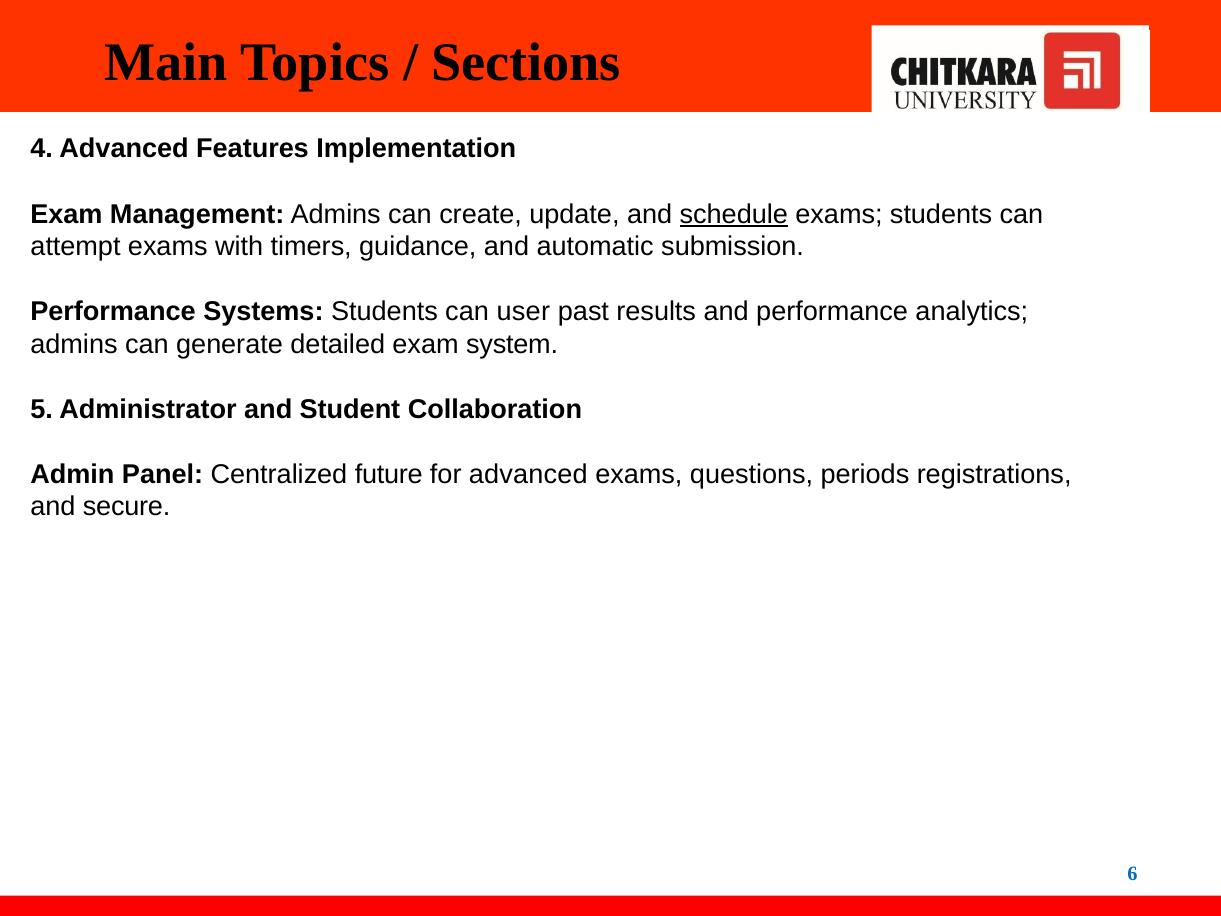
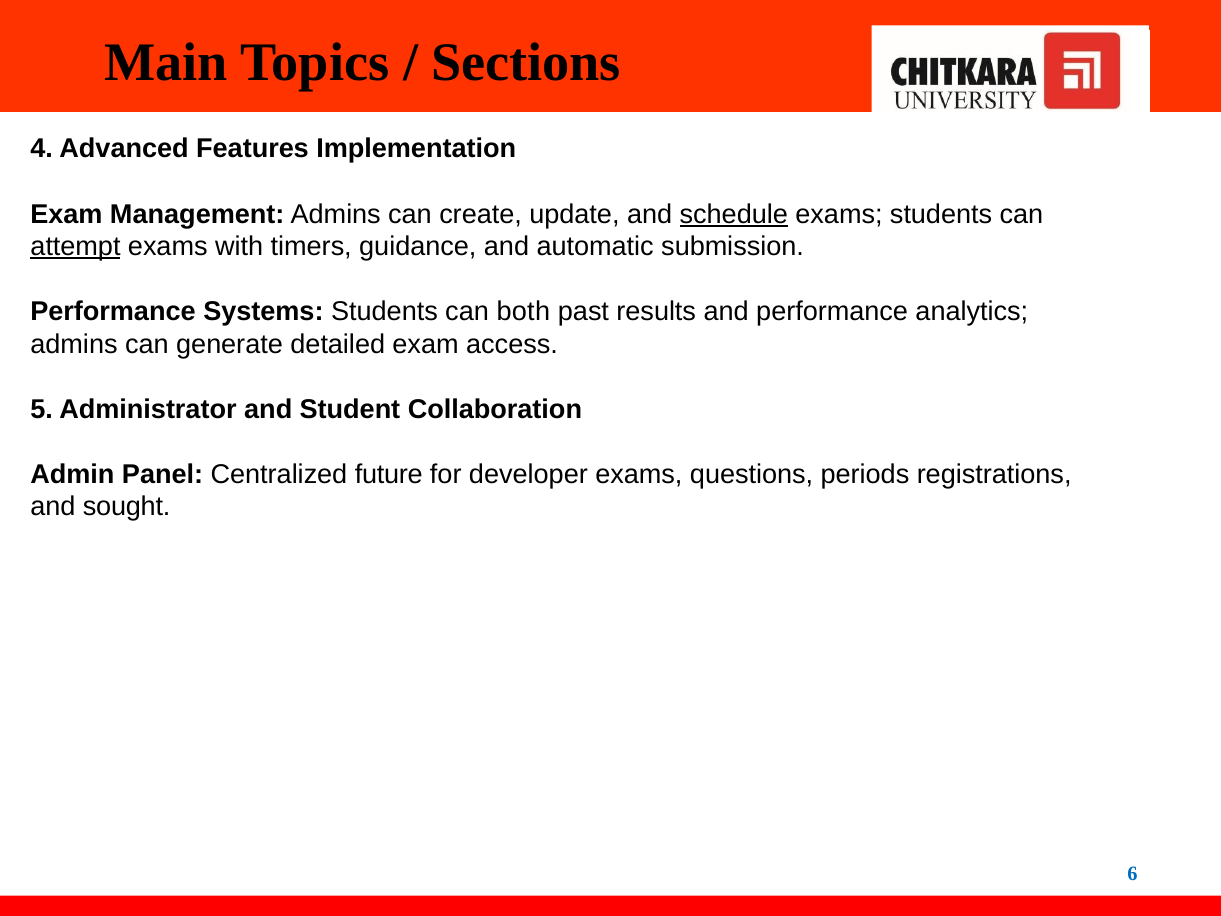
attempt underline: none -> present
user: user -> both
system: system -> access
for advanced: advanced -> developer
secure: secure -> sought
